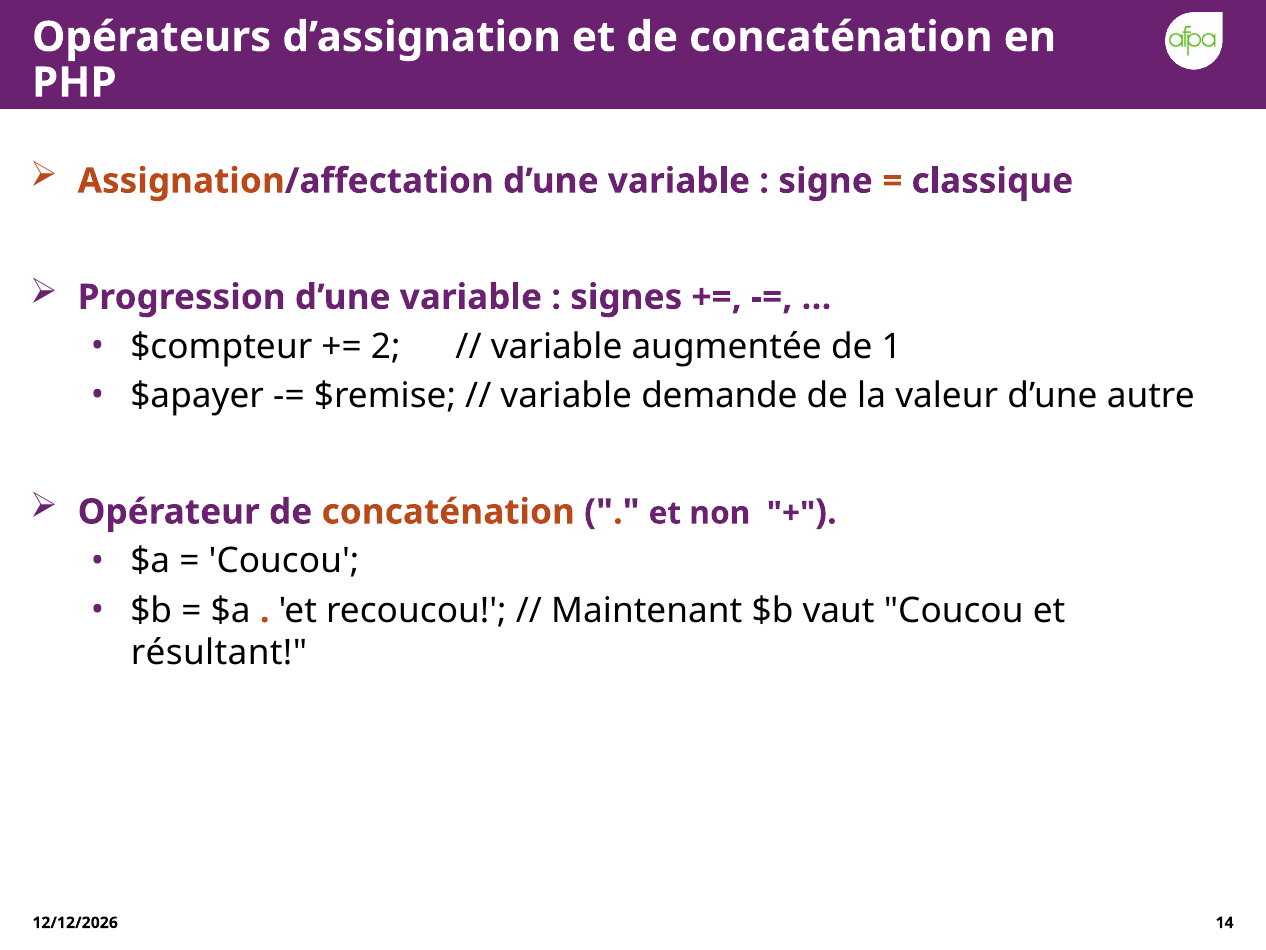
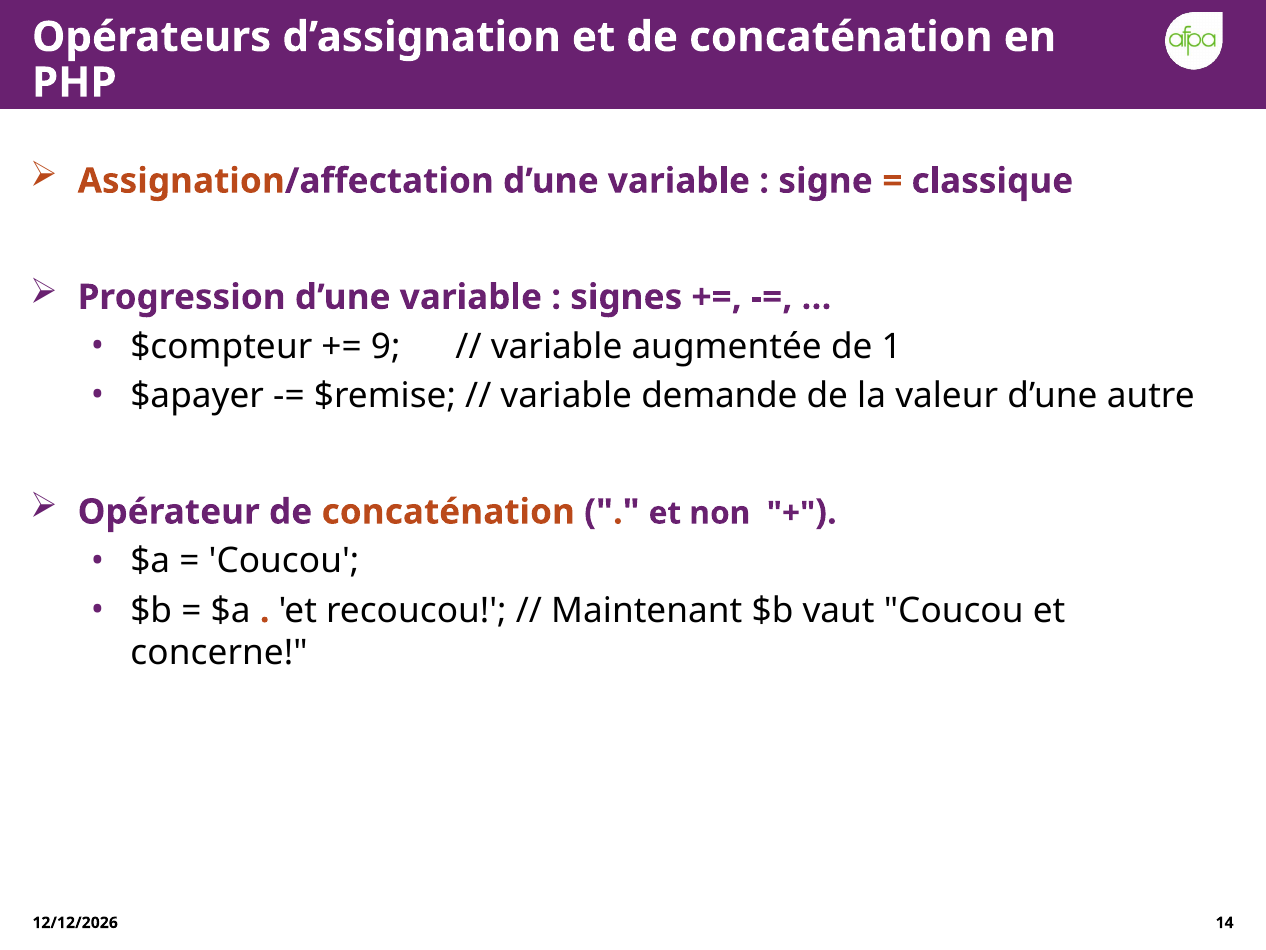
2: 2 -> 9
résultant: résultant -> concerne
